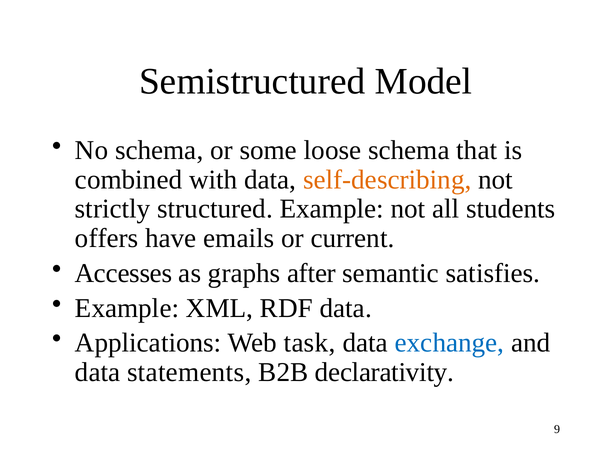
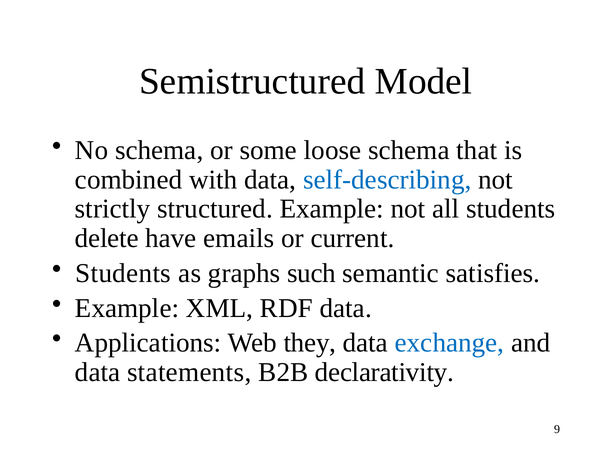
self-describing colour: orange -> blue
offers: offers -> delete
Accesses at (123, 273): Accesses -> Students
after: after -> such
task: task -> they
